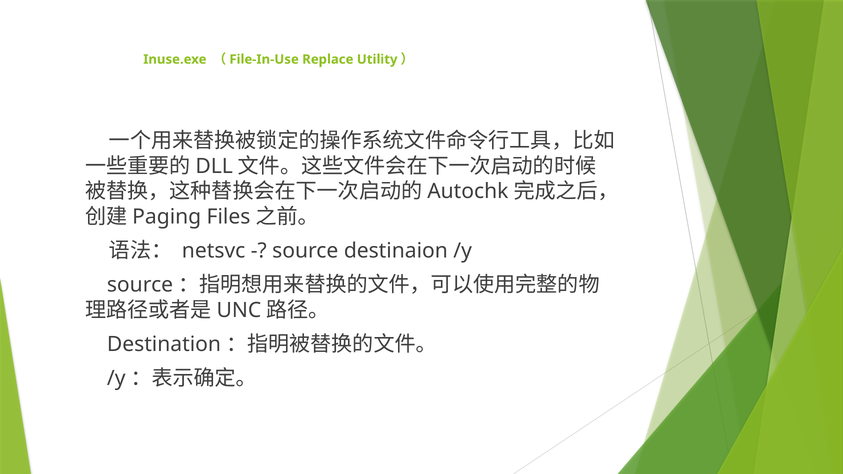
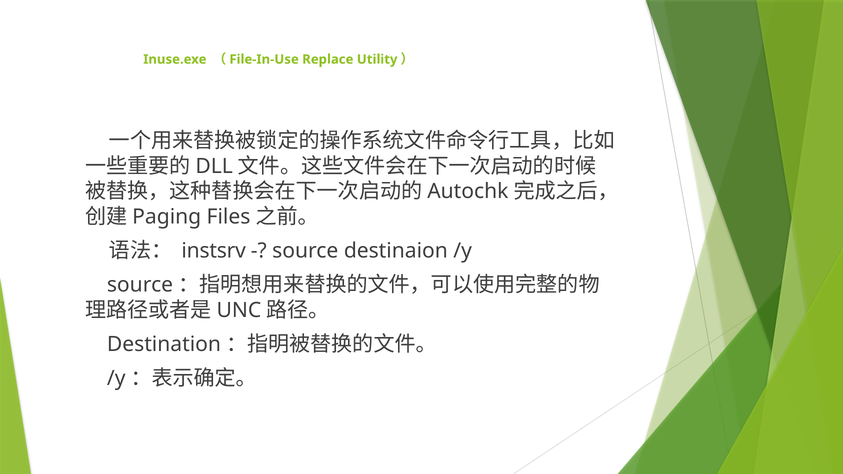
netsvc: netsvc -> instsrv
